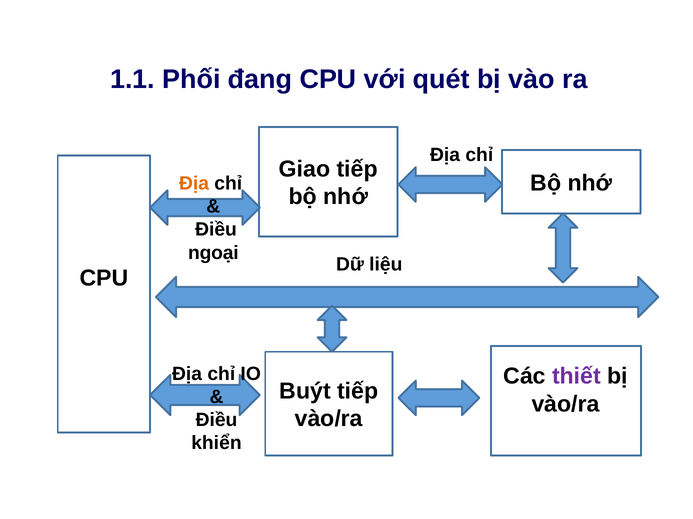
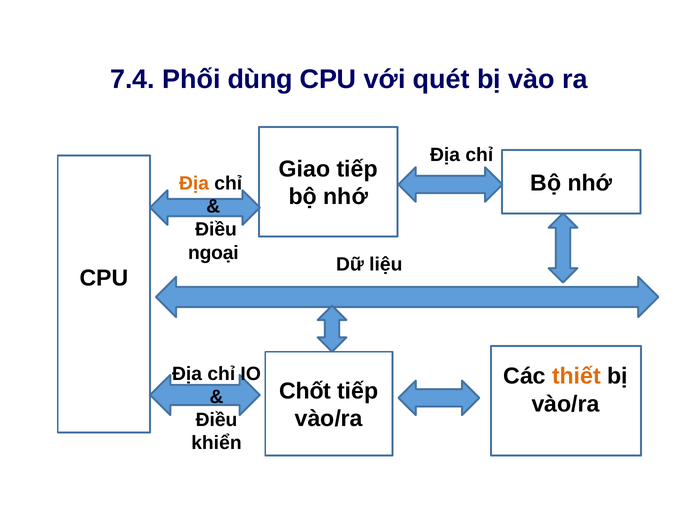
1.1: 1.1 -> 7.4
đang: đang -> dùng
thiết colour: purple -> orange
Buýt: Buýt -> Chốt
